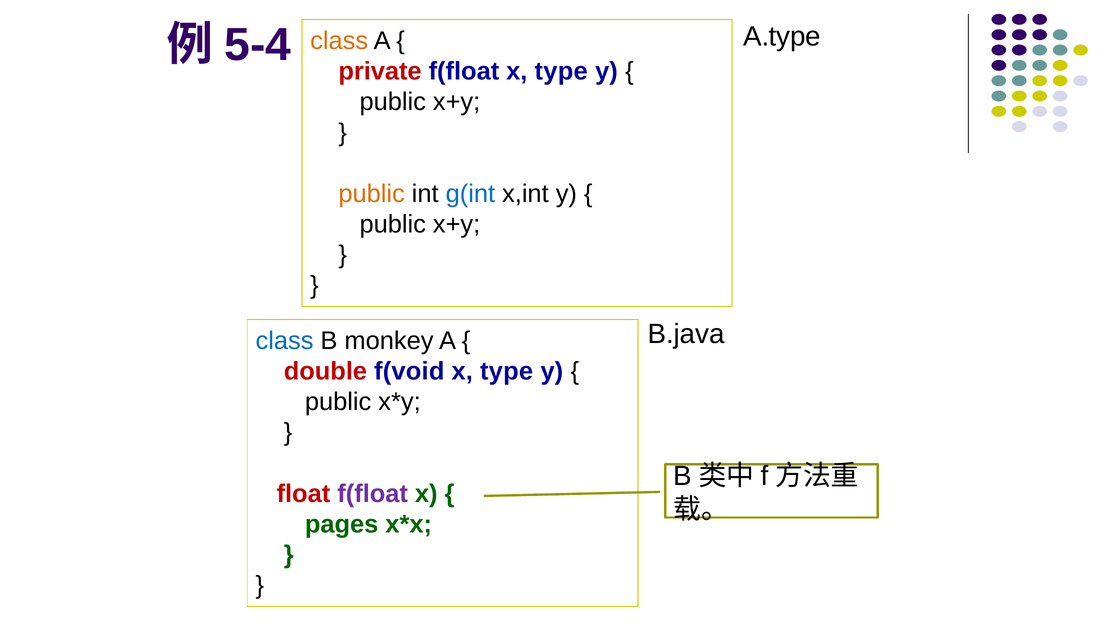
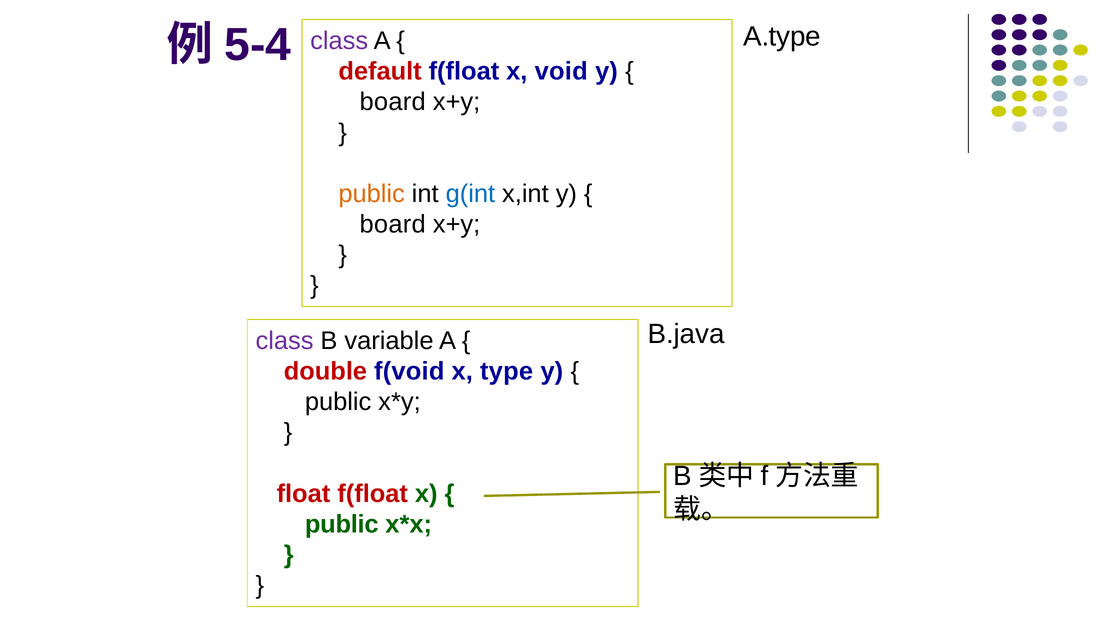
class at (339, 41) colour: orange -> purple
private: private -> default
f(float x type: type -> void
public at (393, 102): public -> board
public at (393, 224): public -> board
class at (285, 340) colour: blue -> purple
monkey: monkey -> variable
f(float at (373, 493) colour: purple -> red
pages at (342, 524): pages -> public
